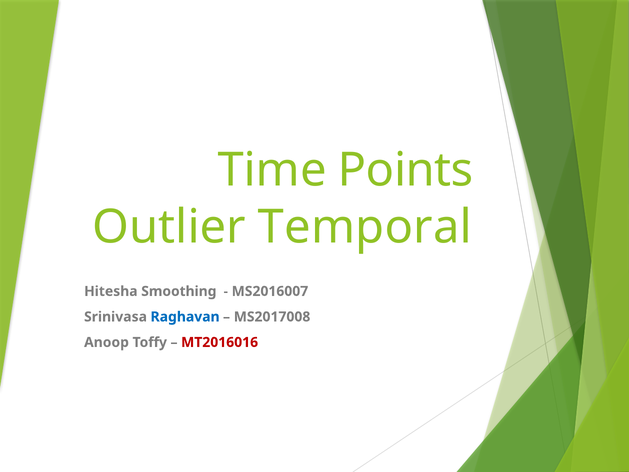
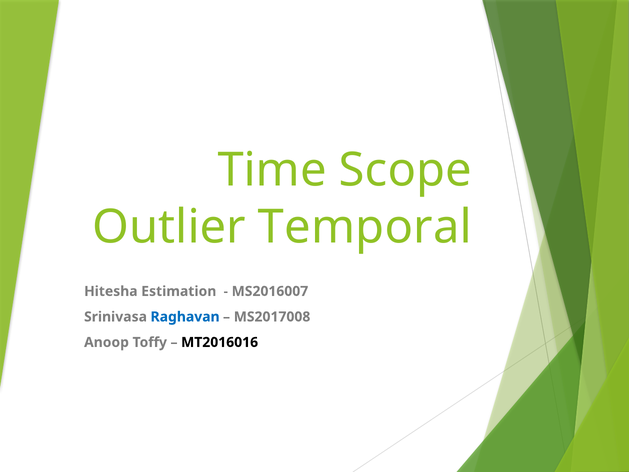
Points: Points -> Scope
Smoothing: Smoothing -> Estimation
MT2016016 colour: red -> black
